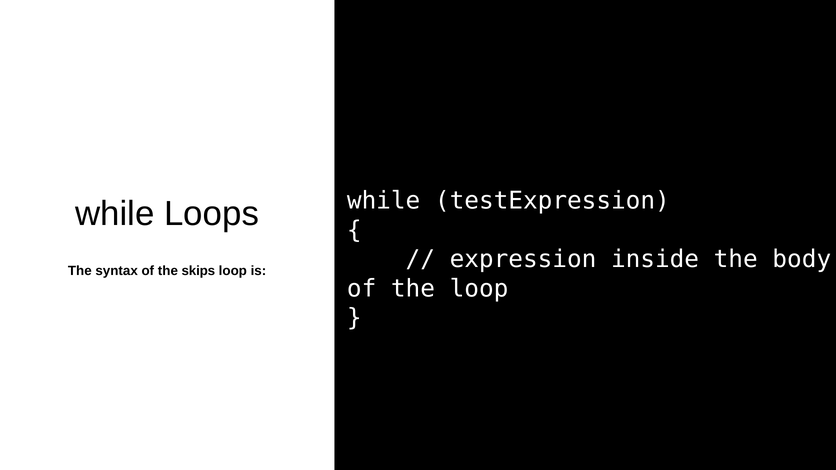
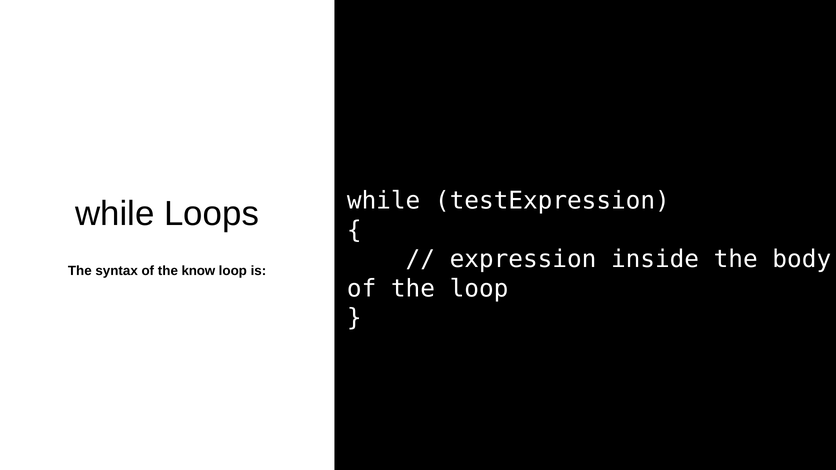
skips: skips -> know
